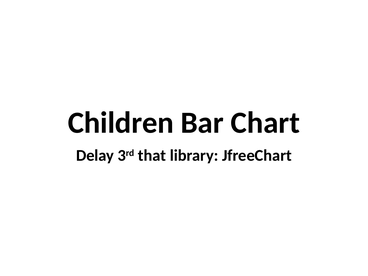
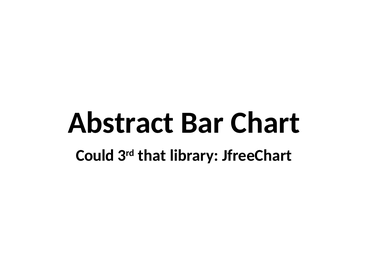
Children: Children -> Abstract
Delay: Delay -> Could
